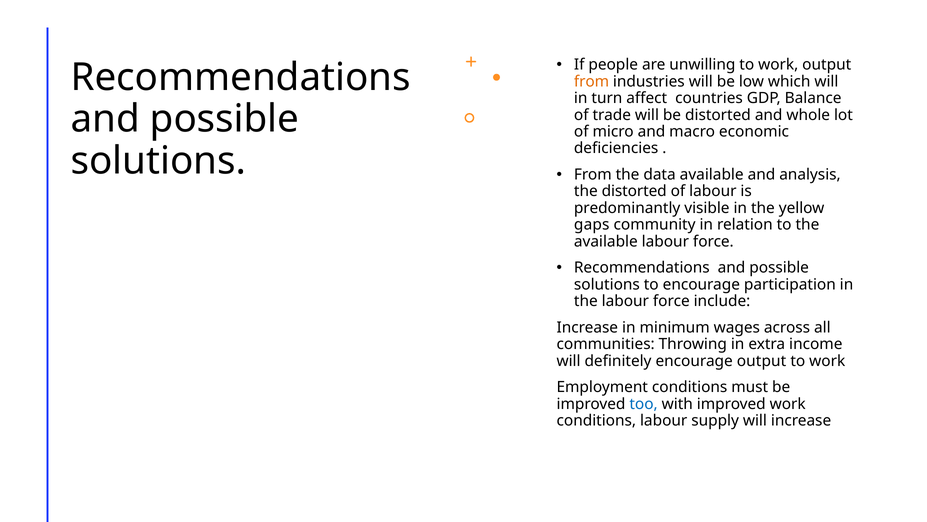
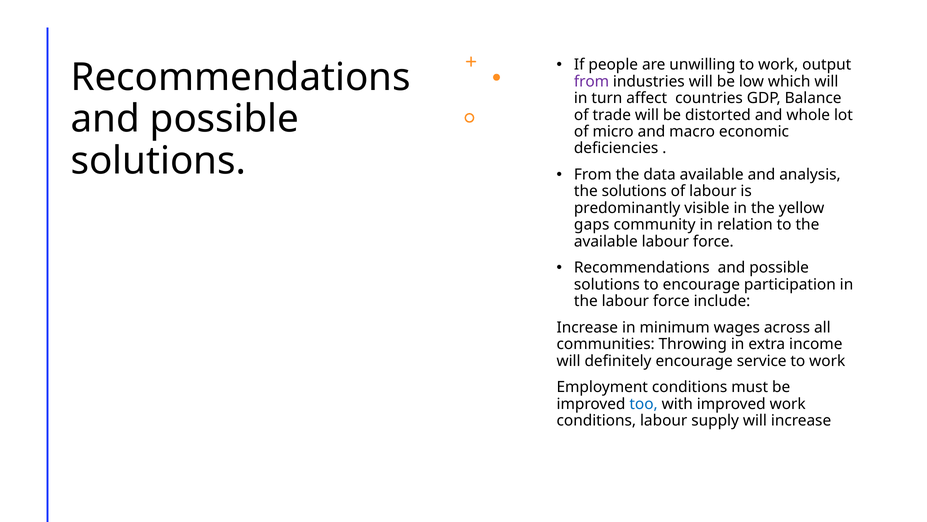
from at (592, 81) colour: orange -> purple
the distorted: distorted -> solutions
encourage output: output -> service
